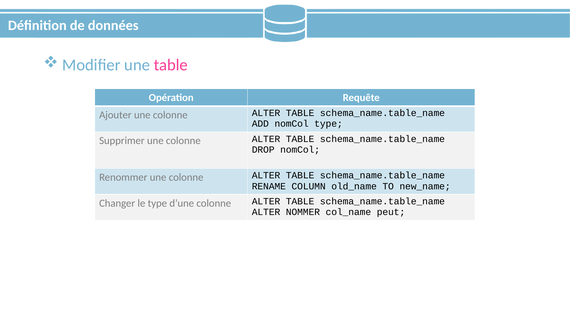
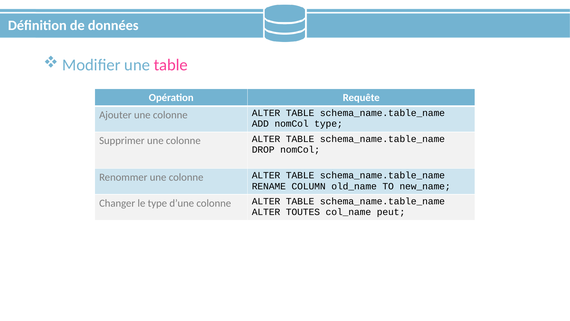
NOMMER: NOMMER -> TOUTES
